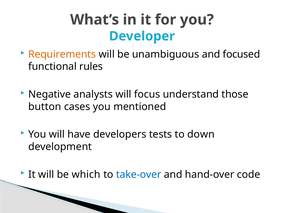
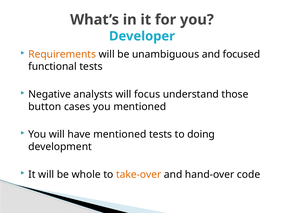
functional rules: rules -> tests
have developers: developers -> mentioned
down: down -> doing
which: which -> whole
take-over colour: blue -> orange
